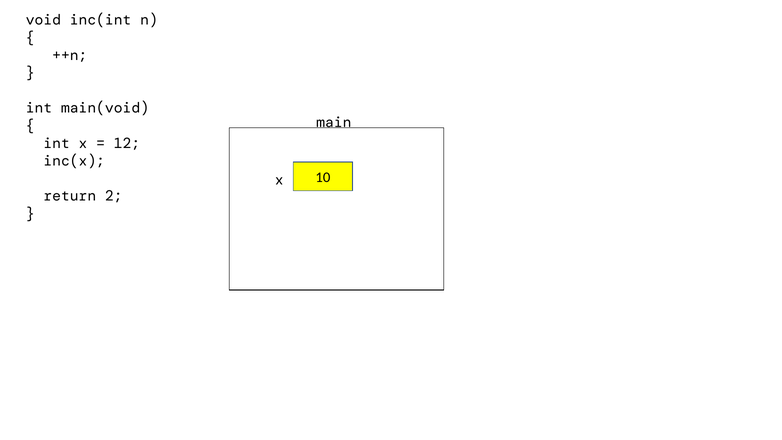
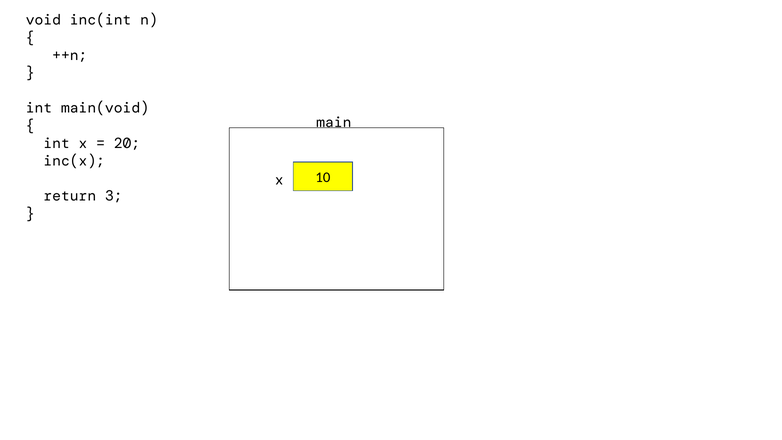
12: 12 -> 20
2: 2 -> 3
